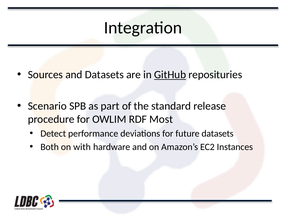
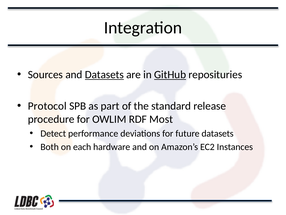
Datasets at (104, 75) underline: none -> present
Scenario: Scenario -> Protocol
with: with -> each
